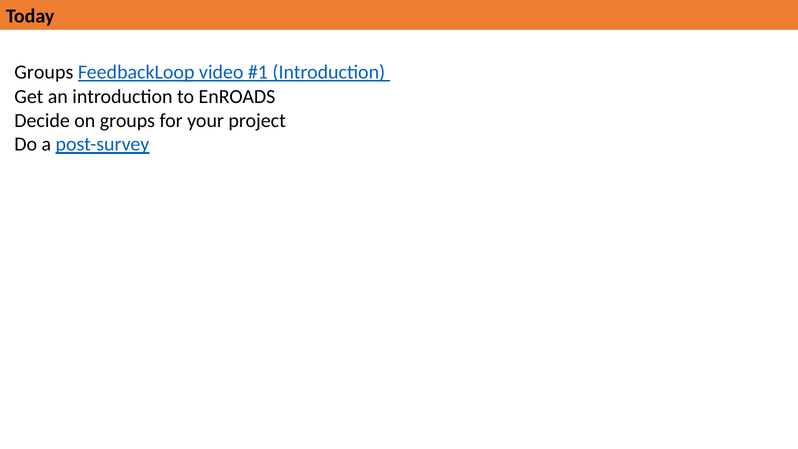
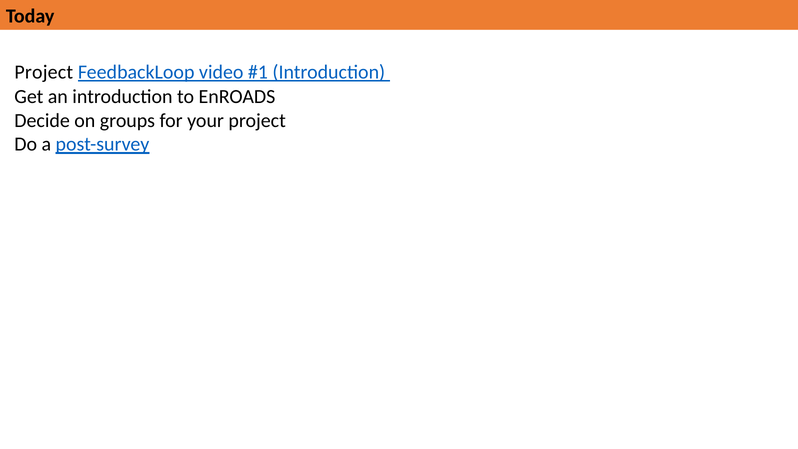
Groups at (44, 72): Groups -> Project
